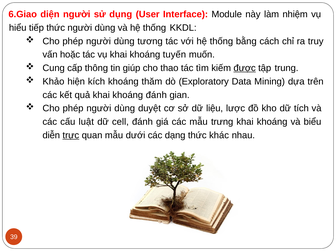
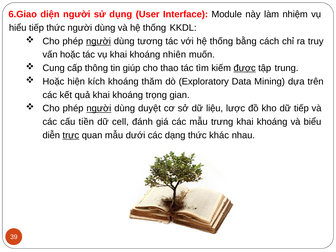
người at (98, 41) underline: none -> present
tuyến: tuyến -> nhiên
Khảo at (53, 81): Khảo -> Hoặc
khoáng đánh: đánh -> trọng
người at (99, 108) underline: none -> present
dữ tích: tích -> tiếp
luật: luật -> tiền
